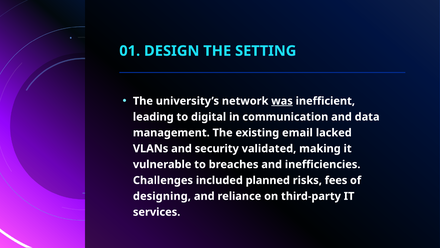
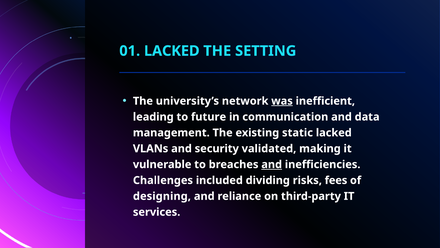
01 DESIGN: DESIGN -> LACKED
digital: digital -> future
email: email -> static
and at (272, 164) underline: none -> present
planned: planned -> dividing
